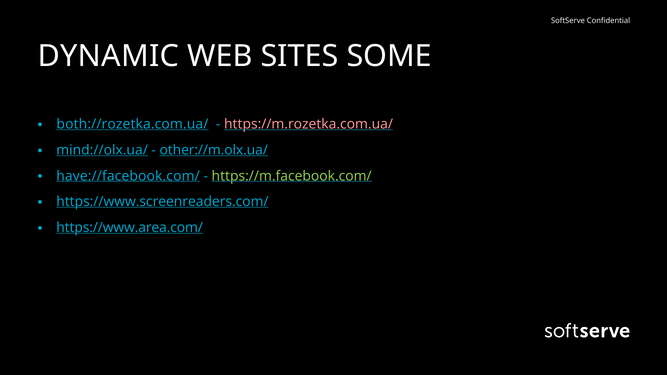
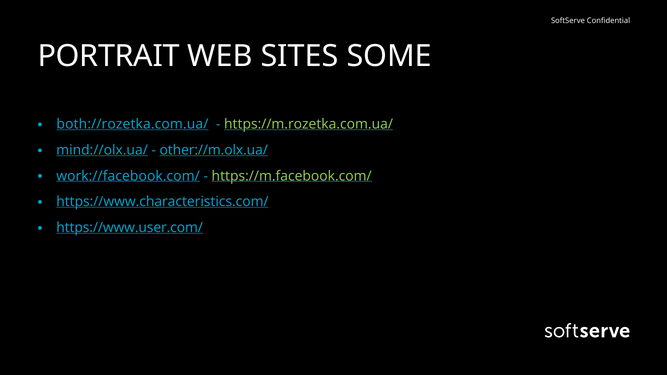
DYNAMIC: DYNAMIC -> PORTRAIT
https://m.rozetka.com.ua/ colour: pink -> light green
have://facebook.com/: have://facebook.com/ -> work://facebook.com/
https://www.screenreaders.com/: https://www.screenreaders.com/ -> https://www.characteristics.com/
https://www.area.com/: https://www.area.com/ -> https://www.user.com/
